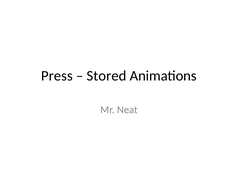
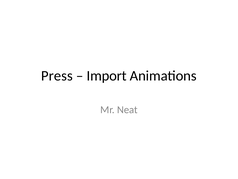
Stored: Stored -> Import
